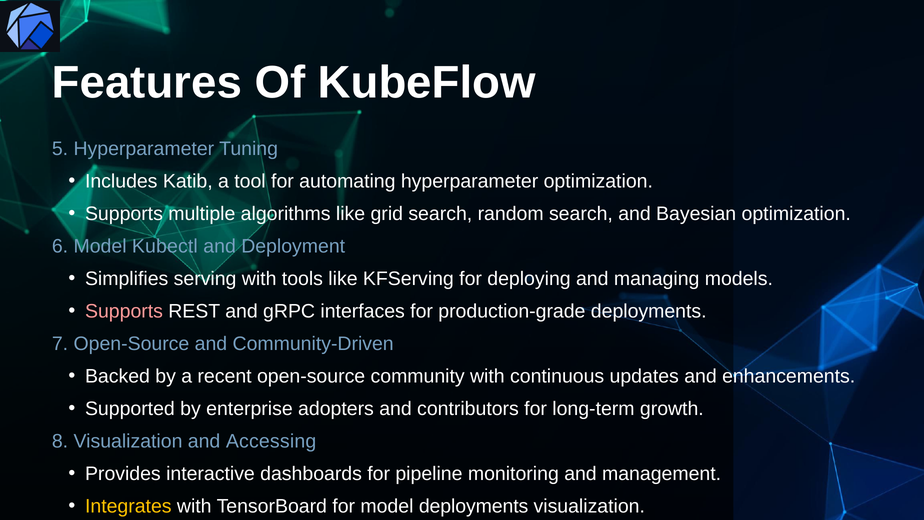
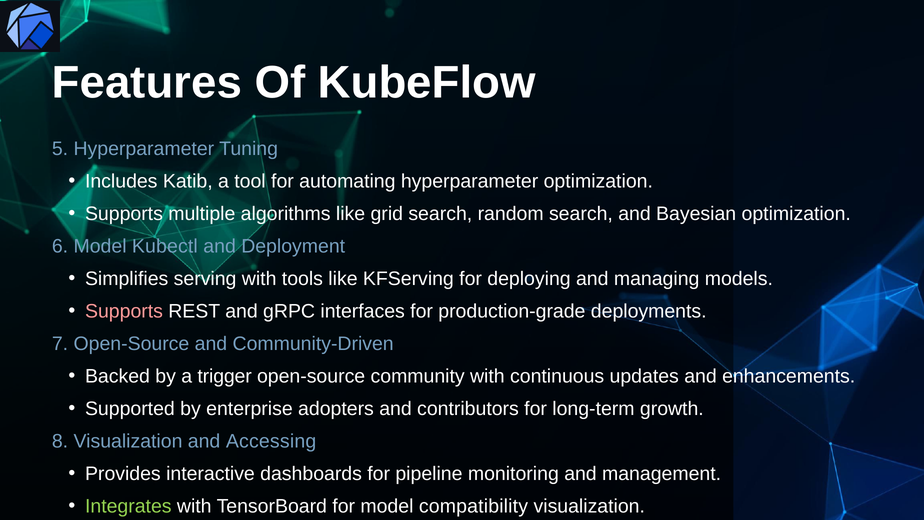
recent: recent -> trigger
Integrates colour: yellow -> light green
model deployments: deployments -> compatibility
